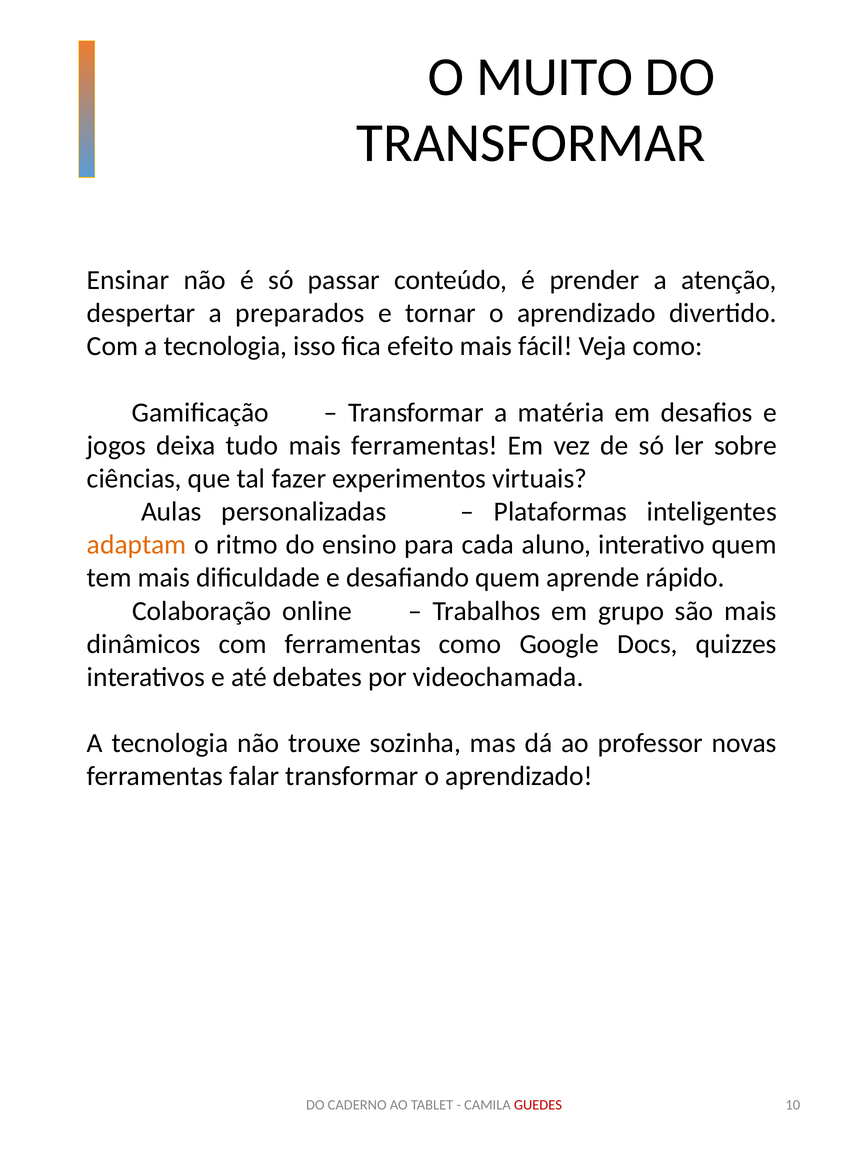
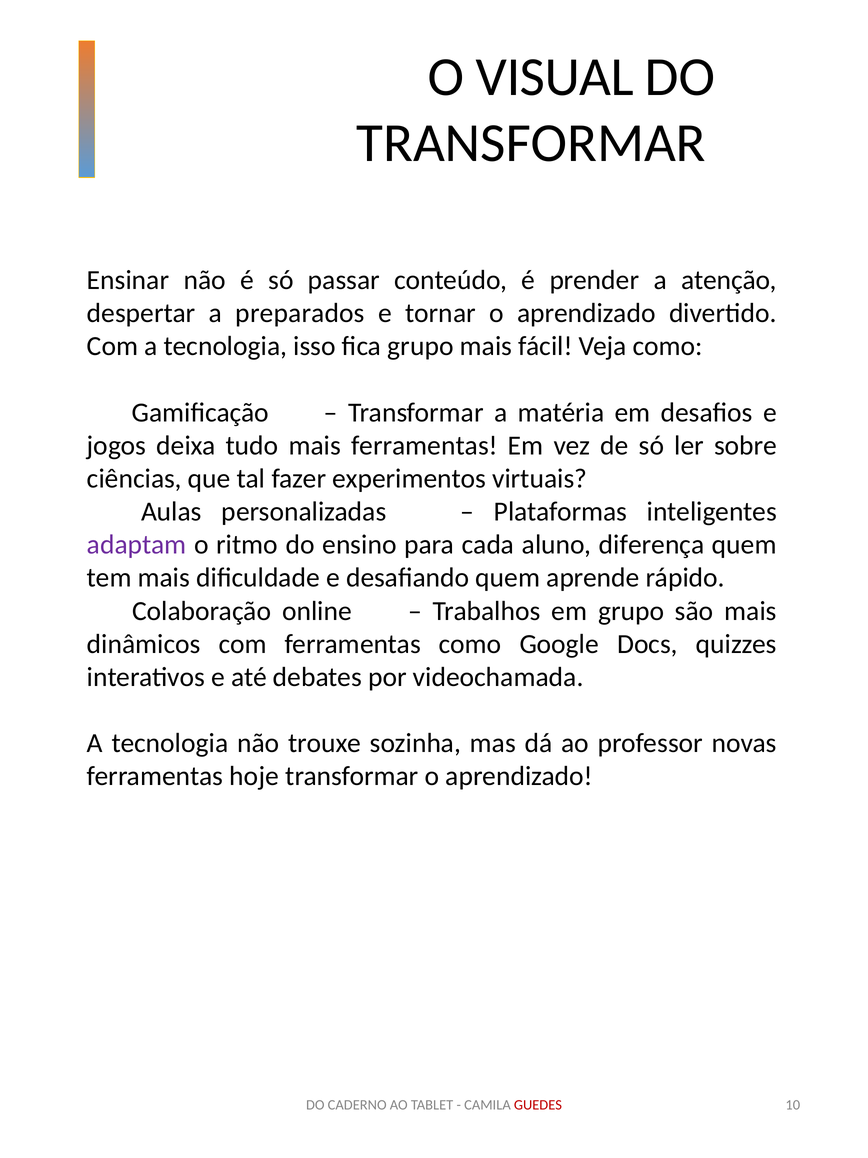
MUITO: MUITO -> VISUAL
fica efeito: efeito -> grupo
adaptam colour: orange -> purple
interativo: interativo -> diferença
falar: falar -> hoje
